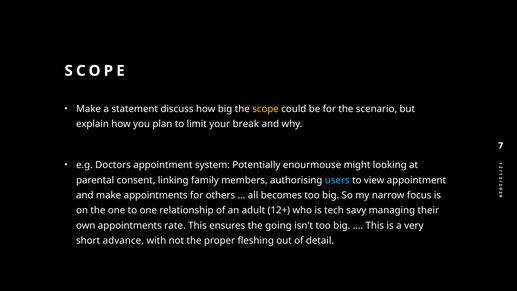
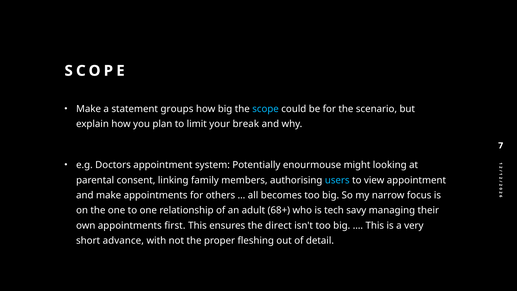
discuss: discuss -> groups
scope at (266, 109) colour: yellow -> light blue
12+: 12+ -> 68+
rate: rate -> first
going: going -> direct
